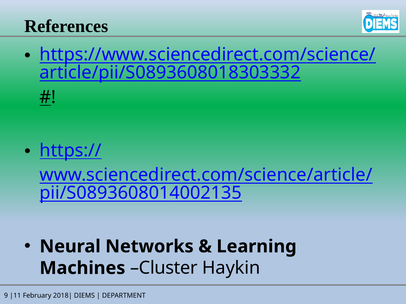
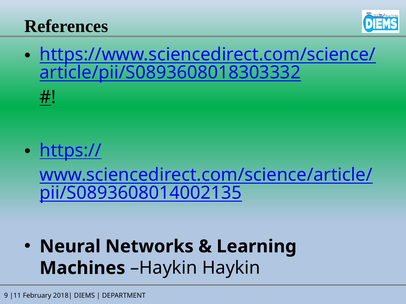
Machines Cluster: Cluster -> Haykin
